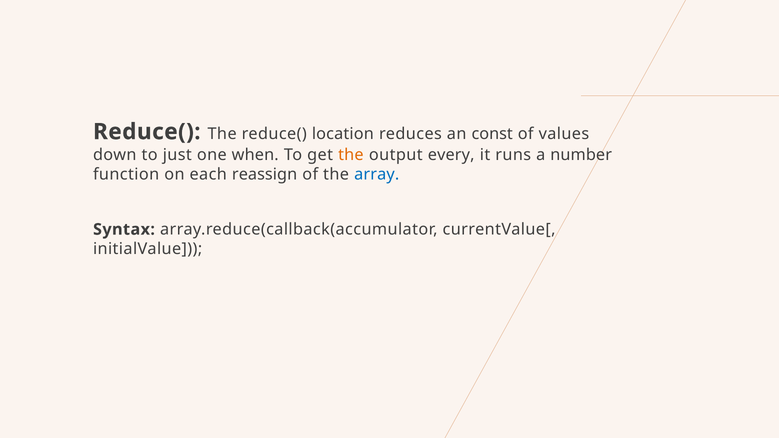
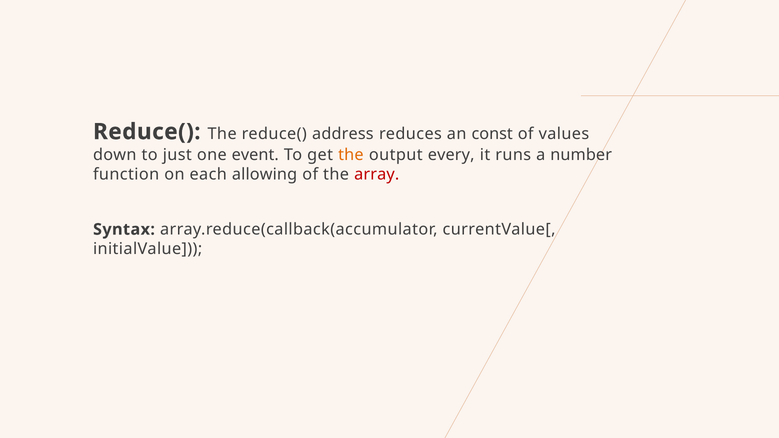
location: location -> address
when: when -> event
reassign: reassign -> allowing
array colour: blue -> red
